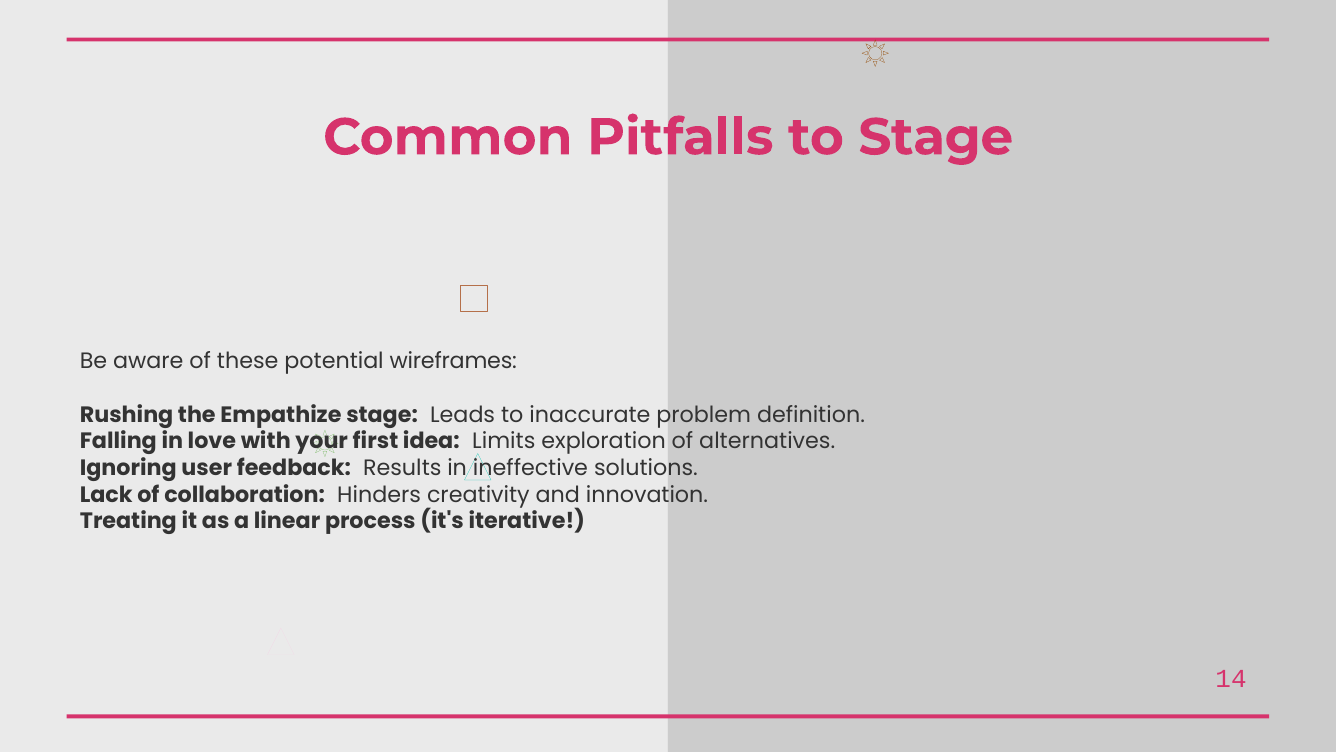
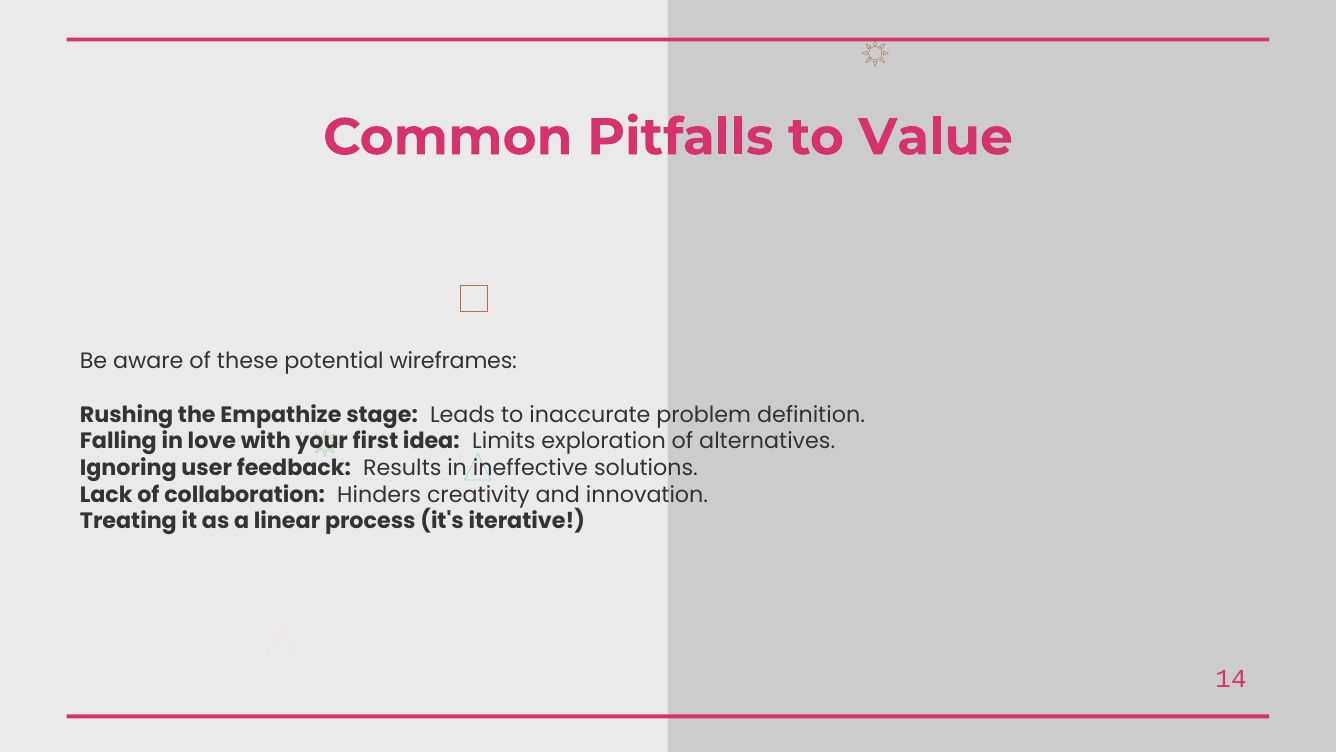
to Stage: Stage -> Value
